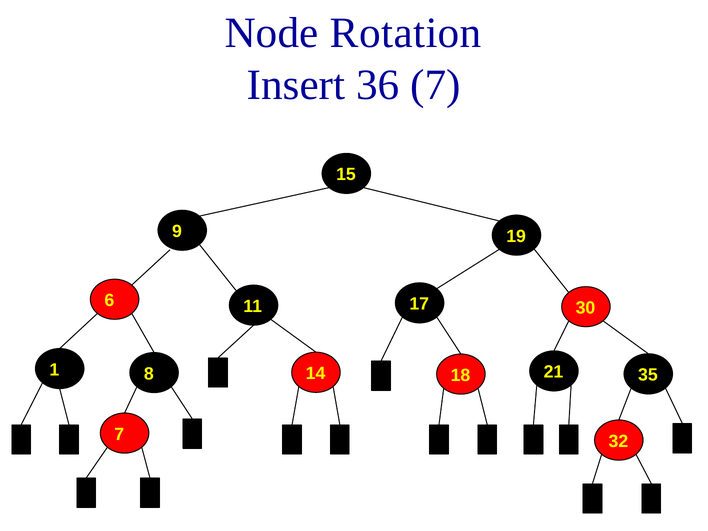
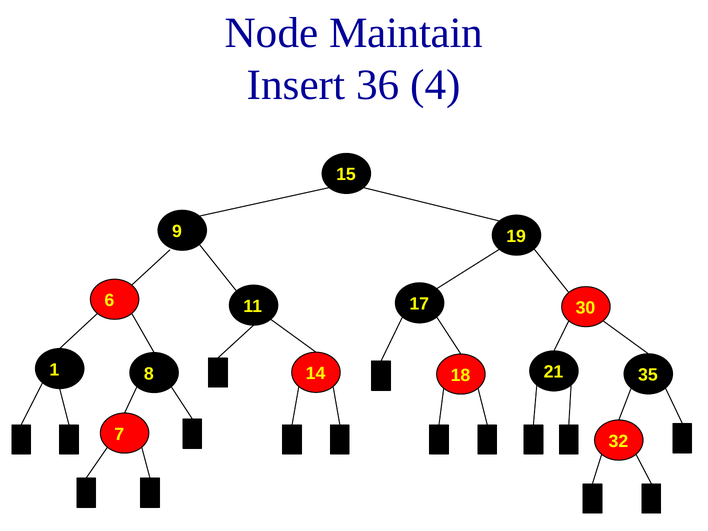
Rotation: Rotation -> Maintain
36 7: 7 -> 4
